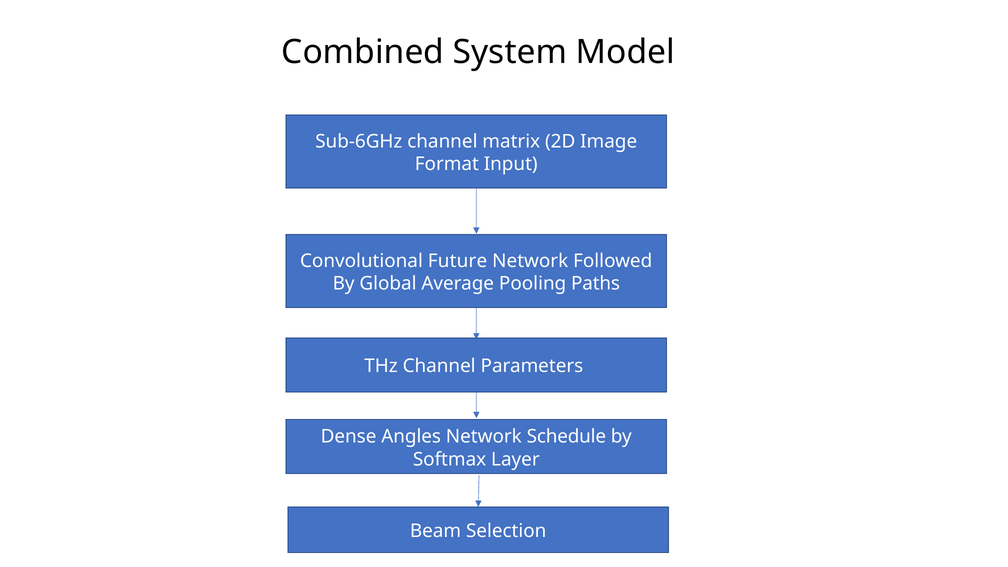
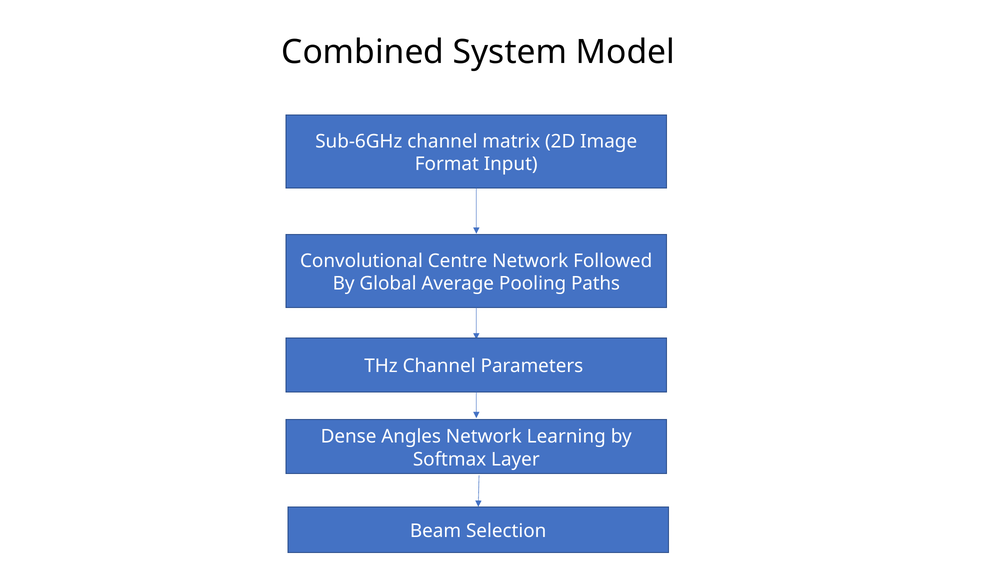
Future: Future -> Centre
Schedule: Schedule -> Learning
